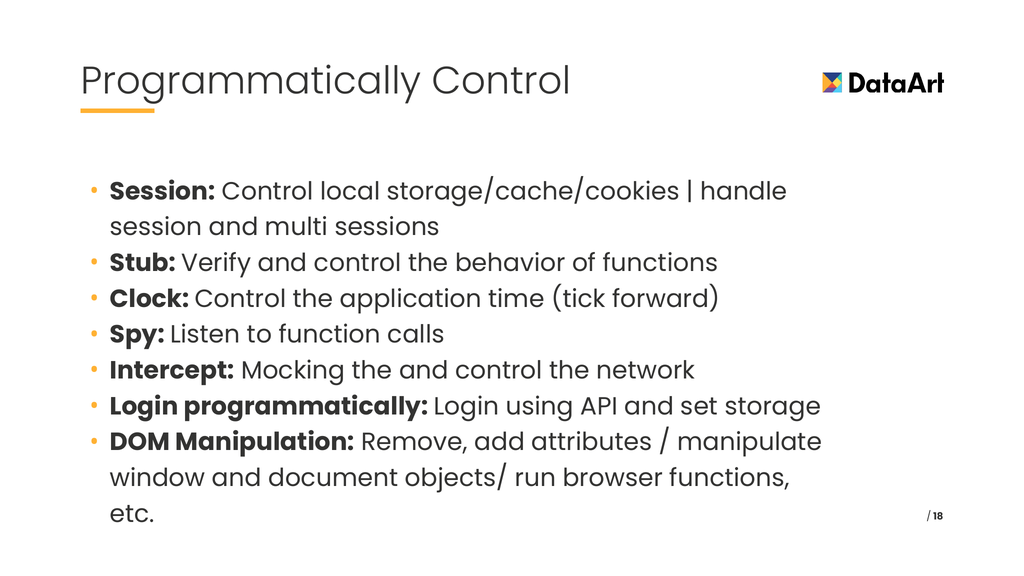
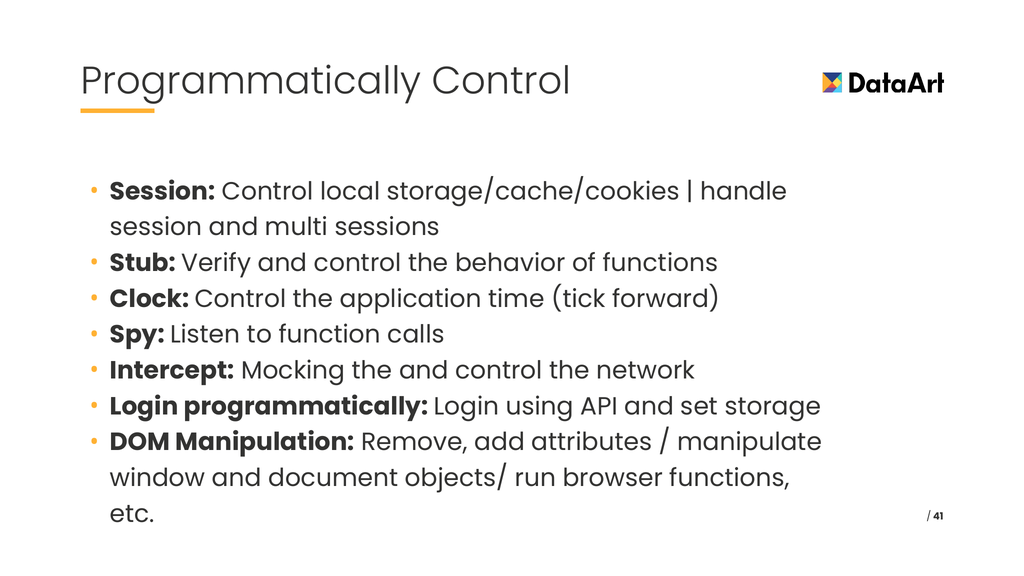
18: 18 -> 41
